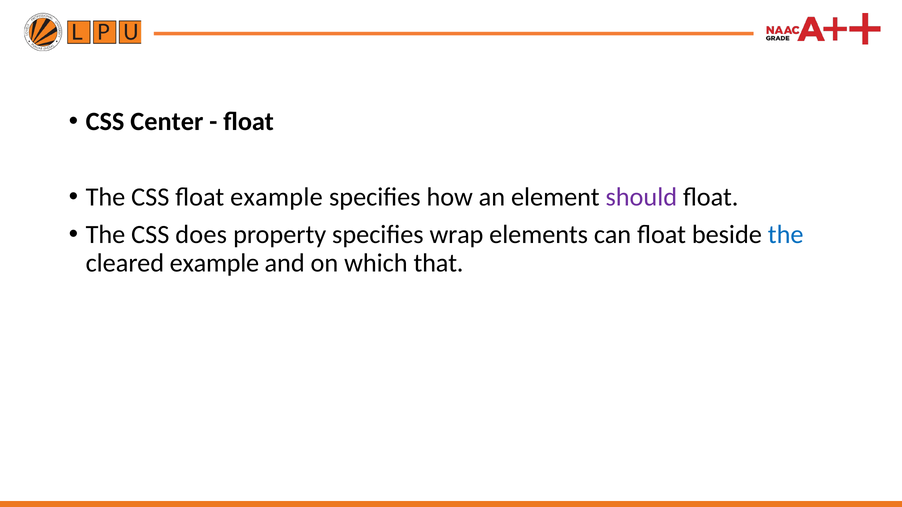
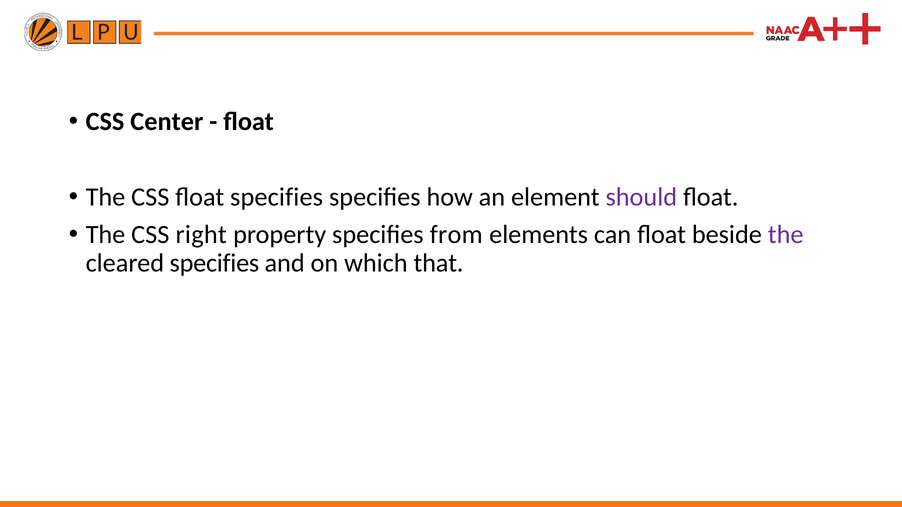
float example: example -> specifies
does: does -> right
wrap: wrap -> from
the at (786, 235) colour: blue -> purple
cleared example: example -> specifies
